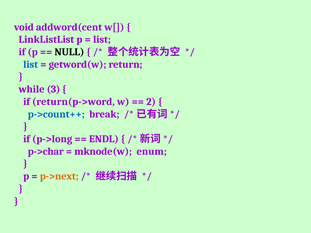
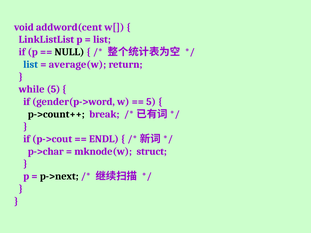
getword(w: getword(w -> average(w
while 3: 3 -> 5
return(p->word: return(p->word -> gender(p->word
2 at (151, 102): 2 -> 5
p->count++ colour: blue -> black
p->long: p->long -> p->cout
enum: enum -> struct
p->next colour: orange -> black
